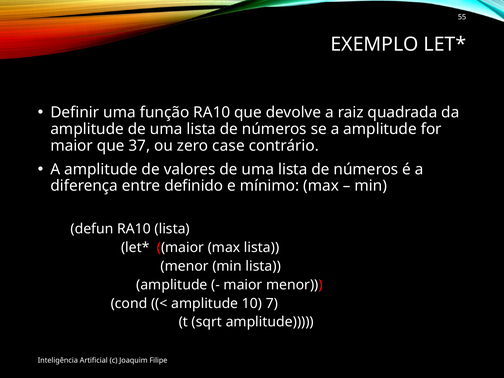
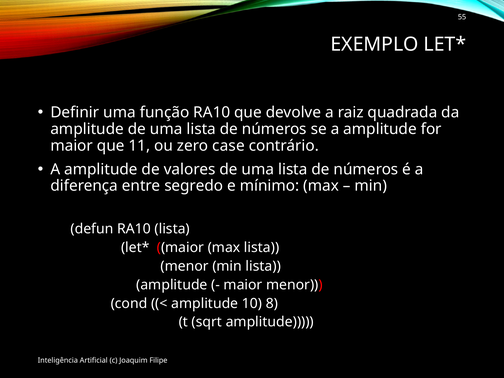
37: 37 -> 11
definido: definido -> segredo
7: 7 -> 8
